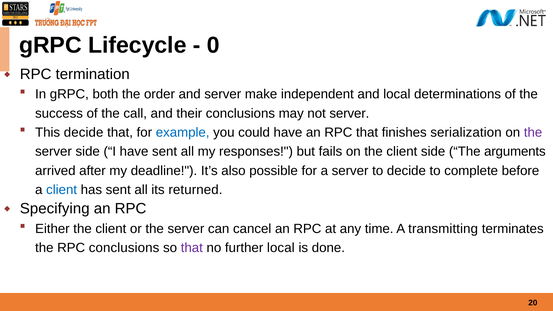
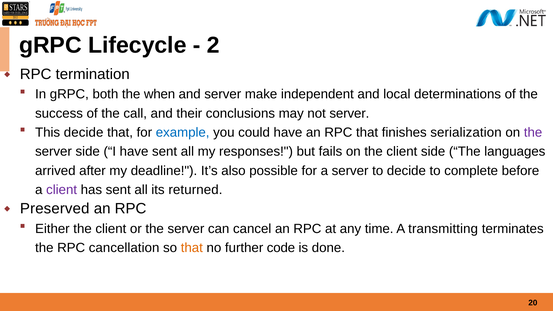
0: 0 -> 2
order: order -> when
arguments: arguments -> languages
client at (62, 190) colour: blue -> purple
Specifying: Specifying -> Preserved
RPC conclusions: conclusions -> cancellation
that at (192, 248) colour: purple -> orange
further local: local -> code
